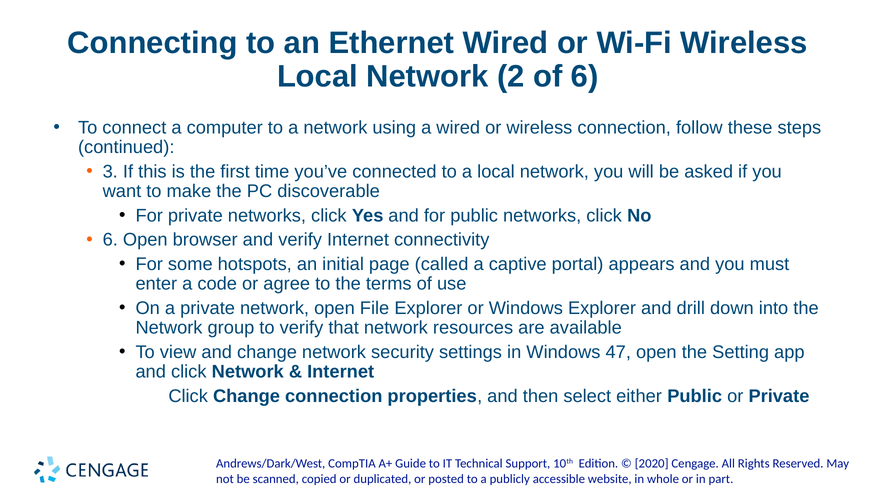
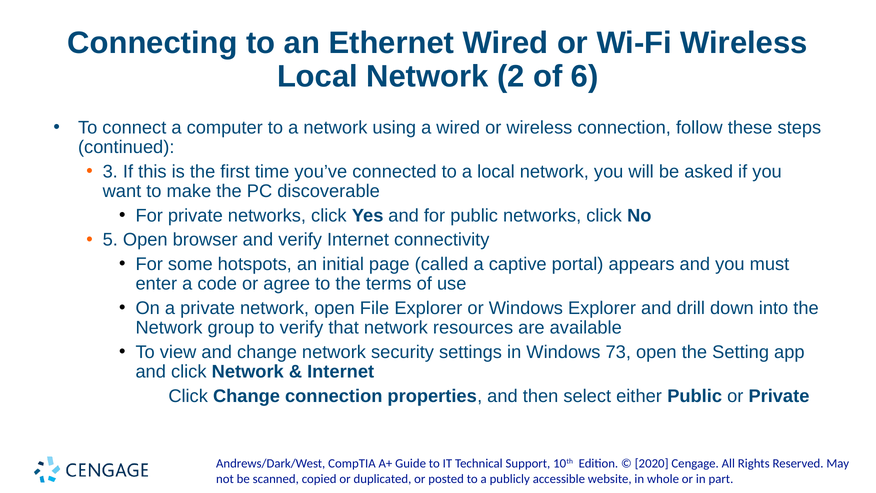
6 at (110, 240): 6 -> 5
47: 47 -> 73
